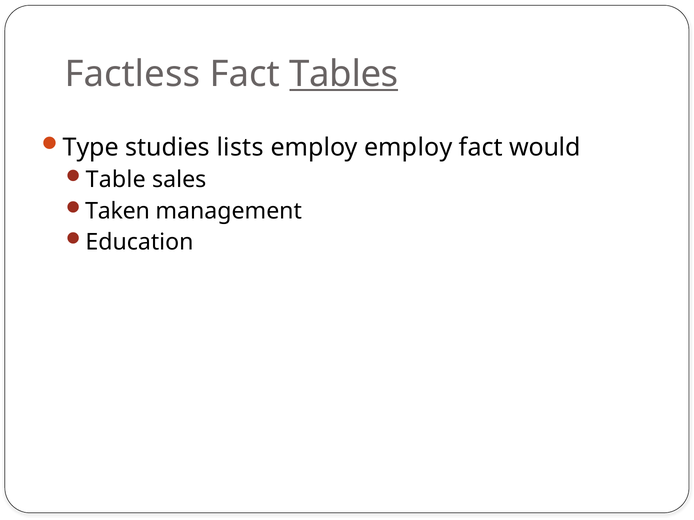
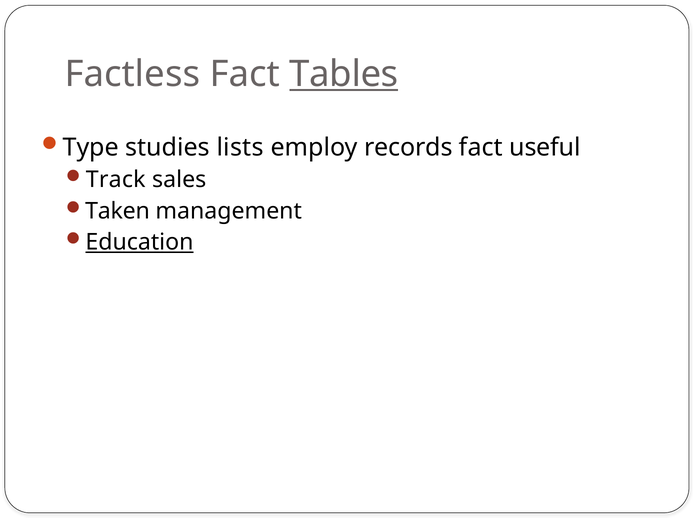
employ employ: employ -> records
would: would -> useful
Table: Table -> Track
Education underline: none -> present
